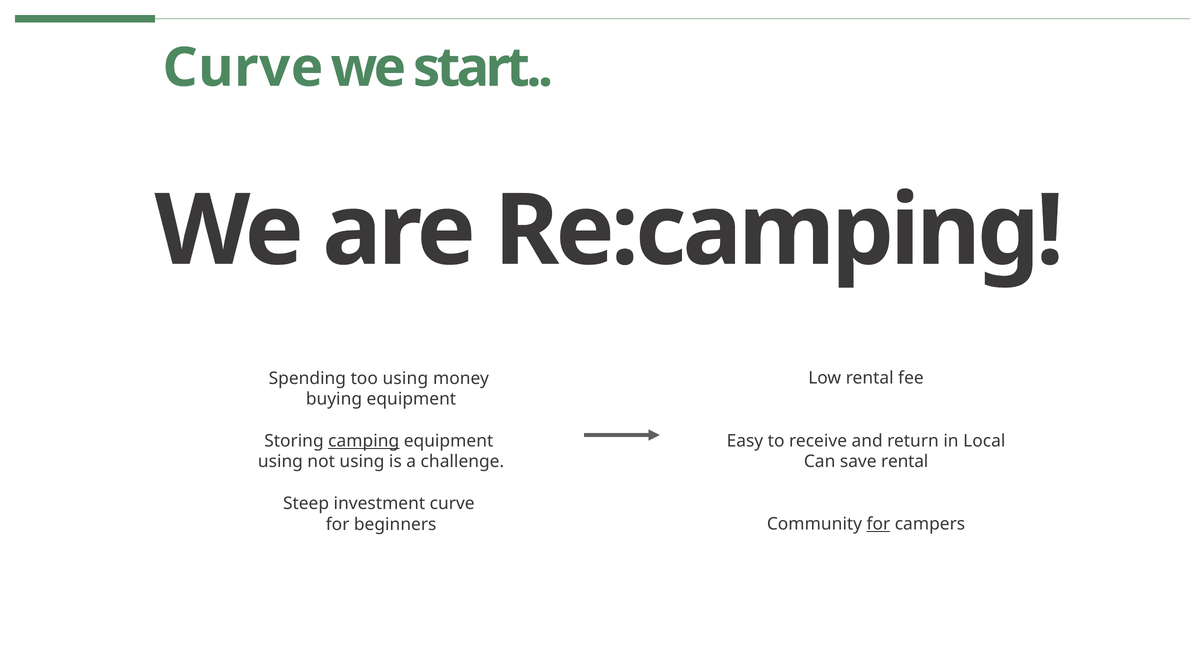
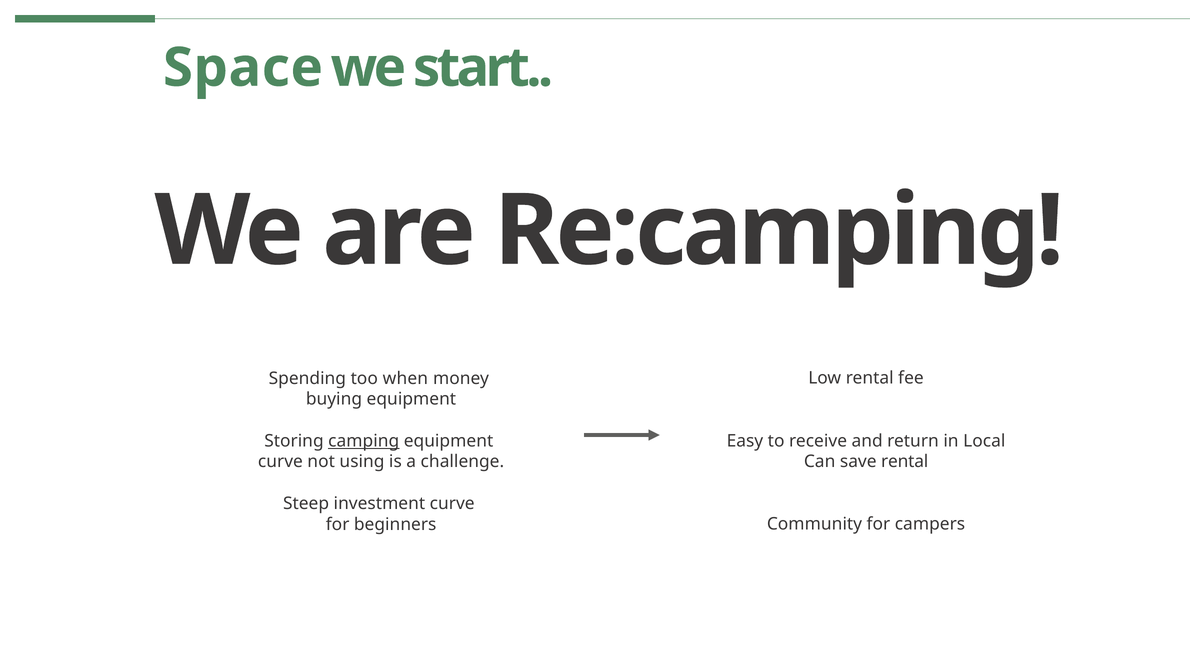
Curve at (243, 68): Curve -> Space
too using: using -> when
using at (280, 461): using -> curve
for at (878, 524) underline: present -> none
